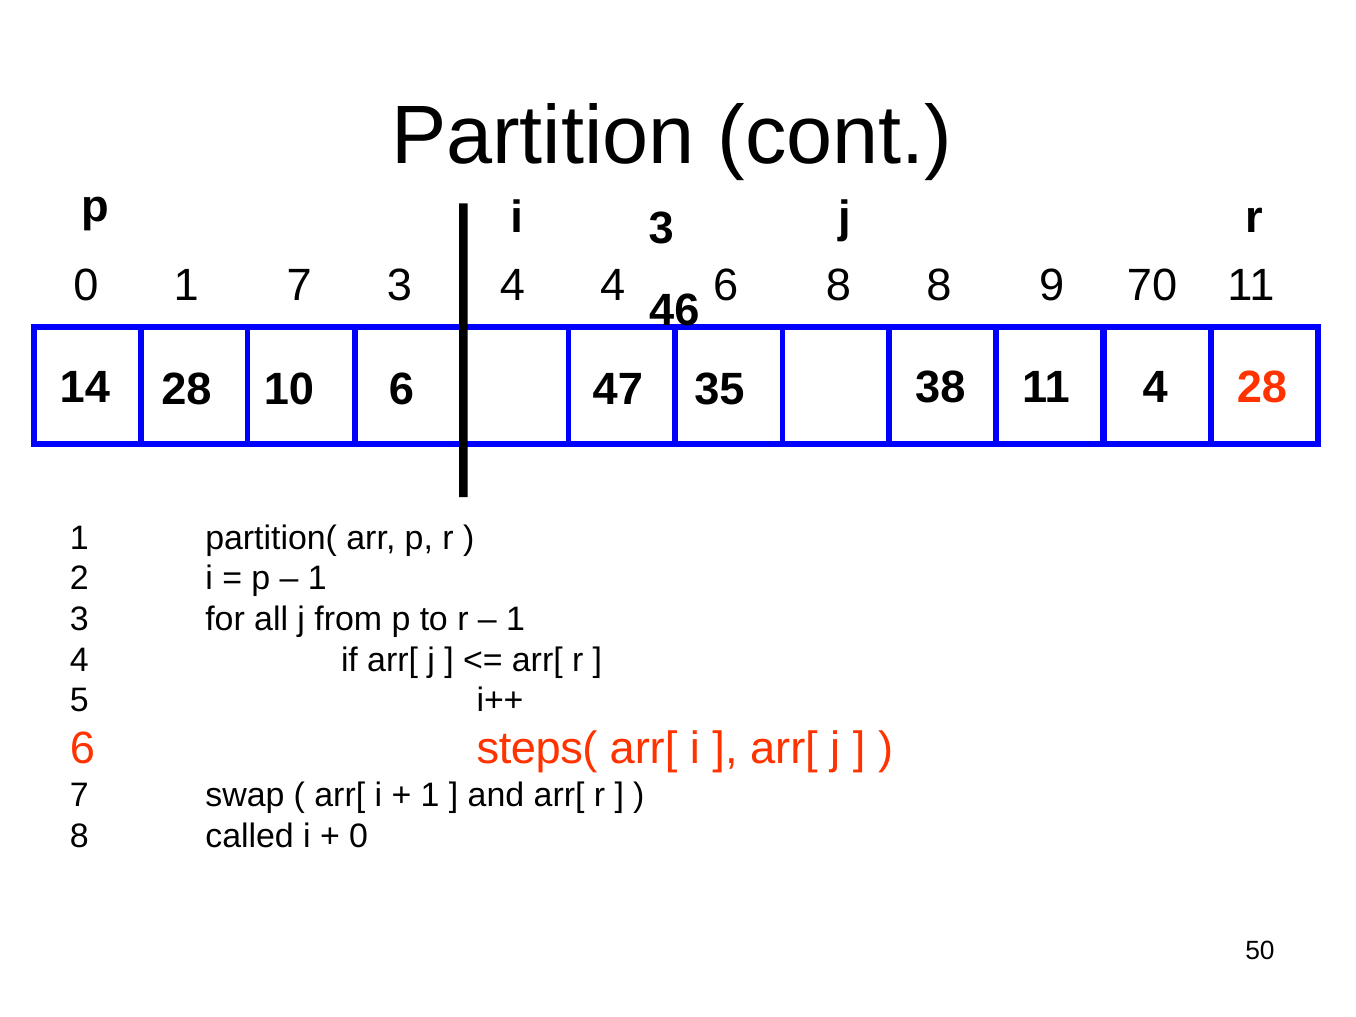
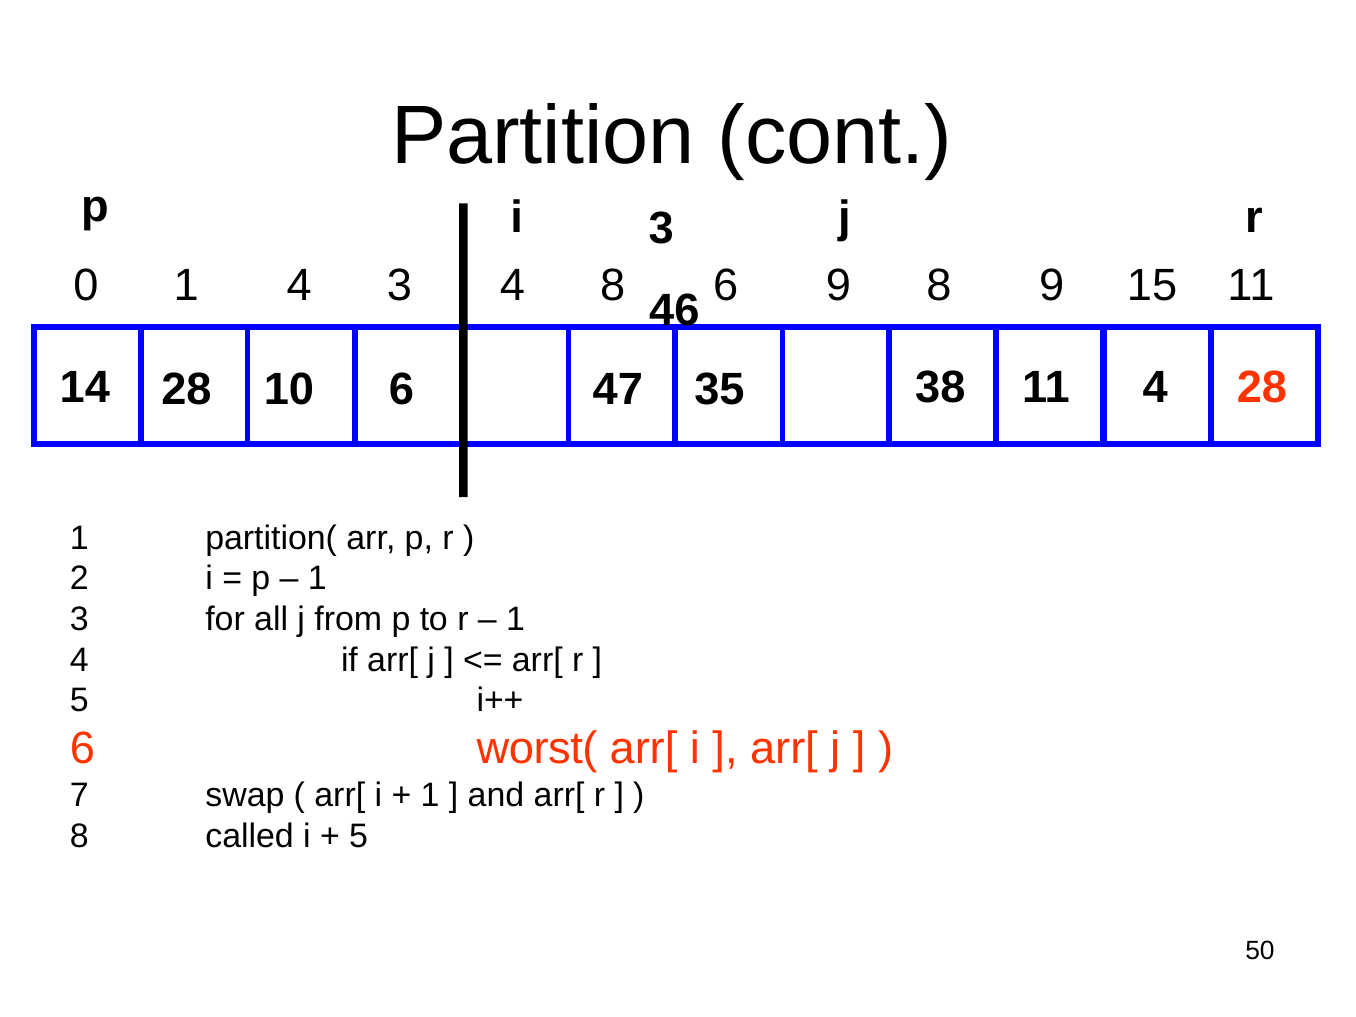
0 1 7: 7 -> 4
4 4: 4 -> 8
6 8: 8 -> 9
70: 70 -> 15
steps(: steps( -> worst(
0 at (359, 836): 0 -> 5
